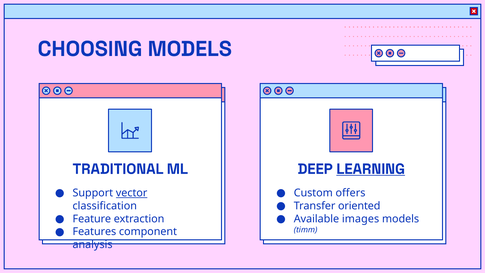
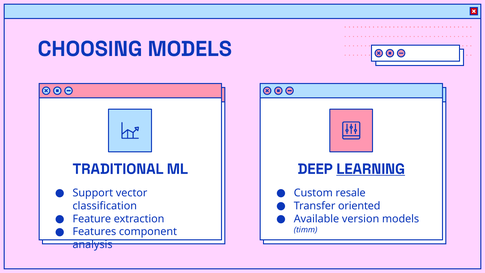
vector underline: present -> none
offers: offers -> resale
images: images -> version
